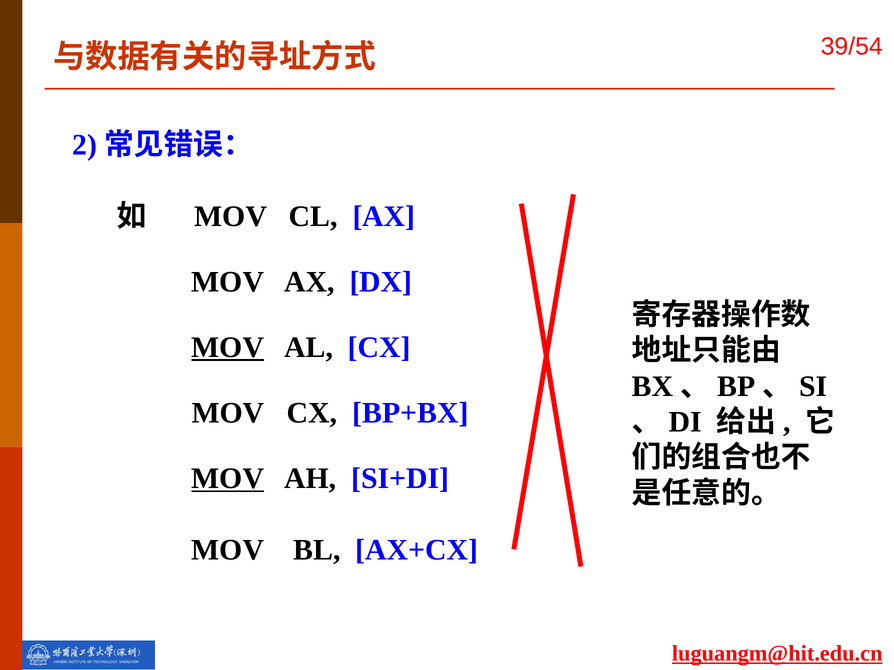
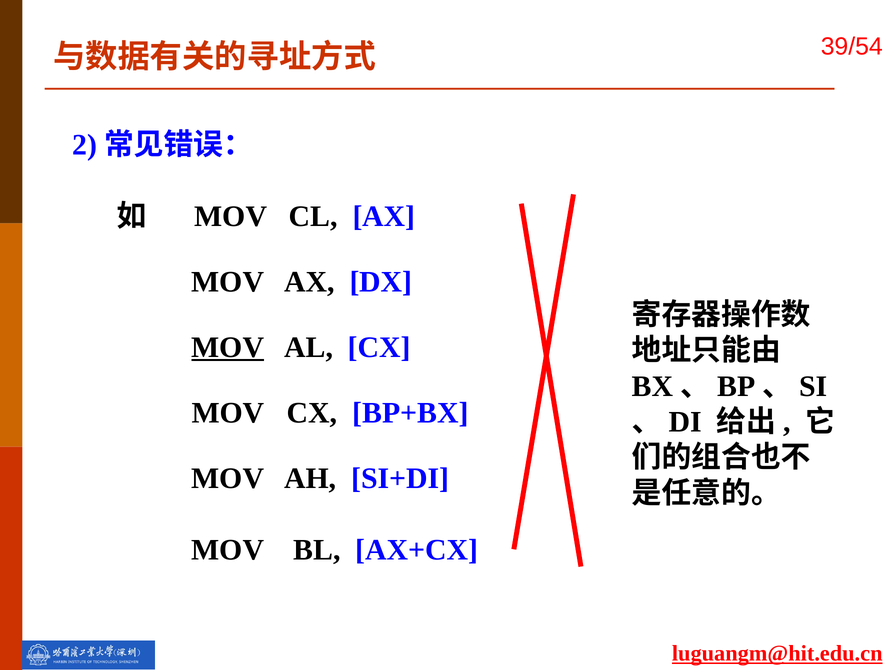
MOV at (228, 479) underline: present -> none
